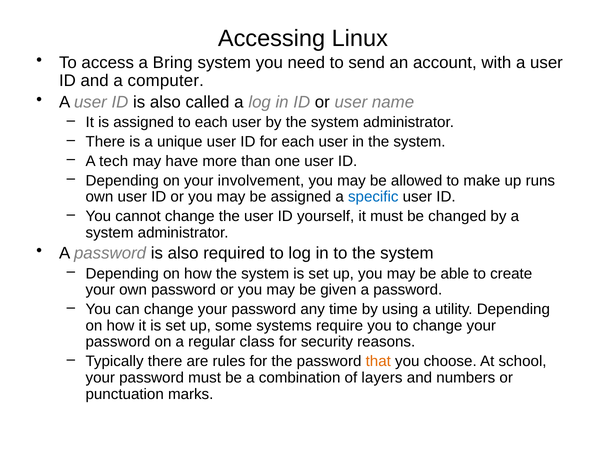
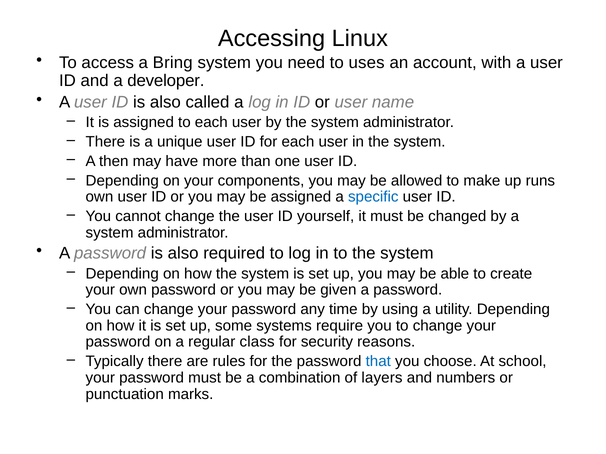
send: send -> uses
computer: computer -> developer
tech: tech -> then
involvement: involvement -> components
that colour: orange -> blue
